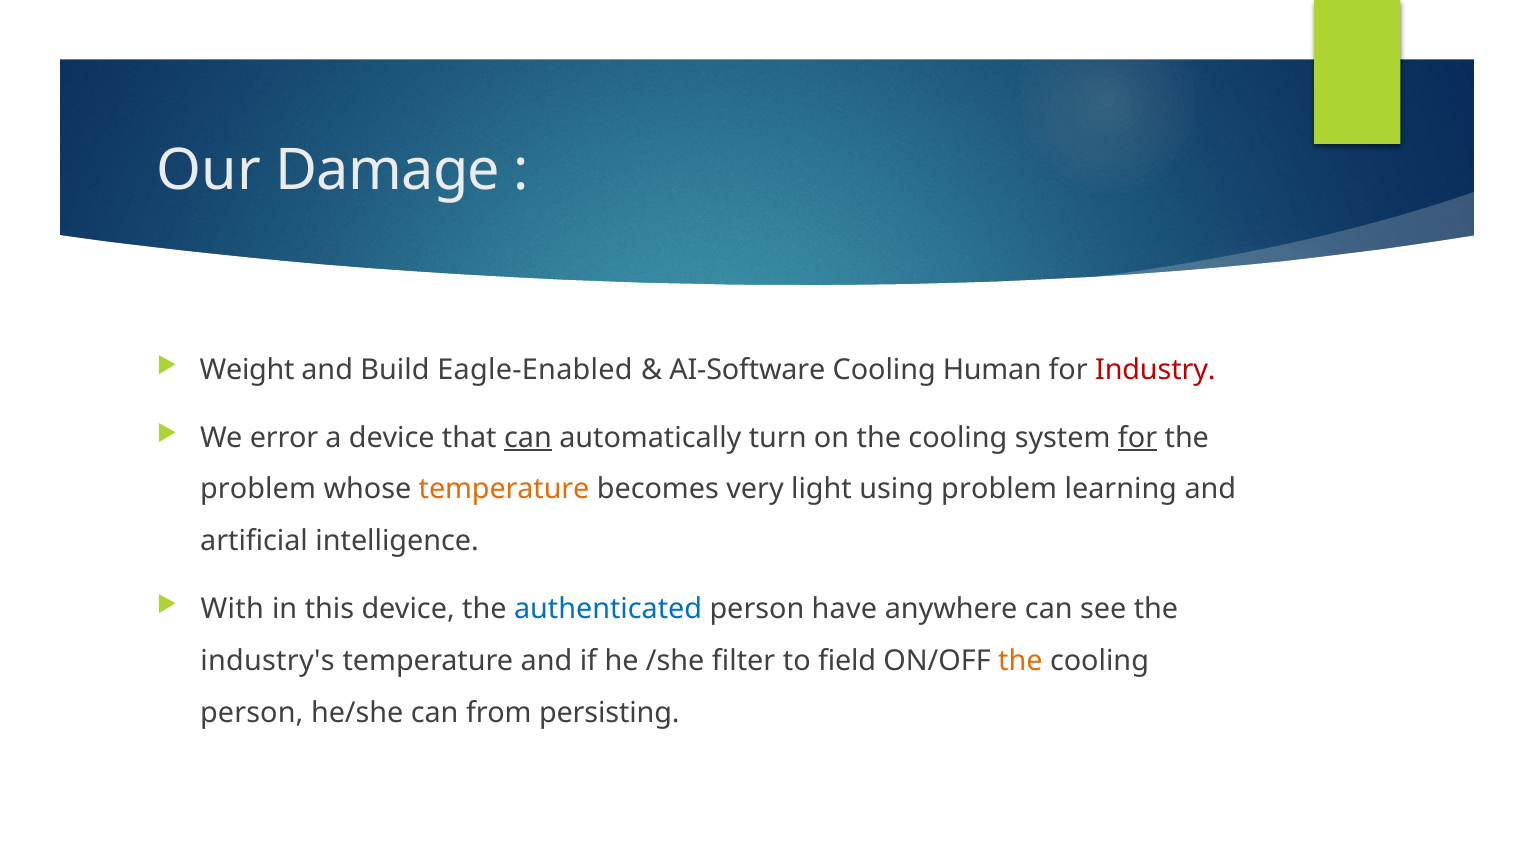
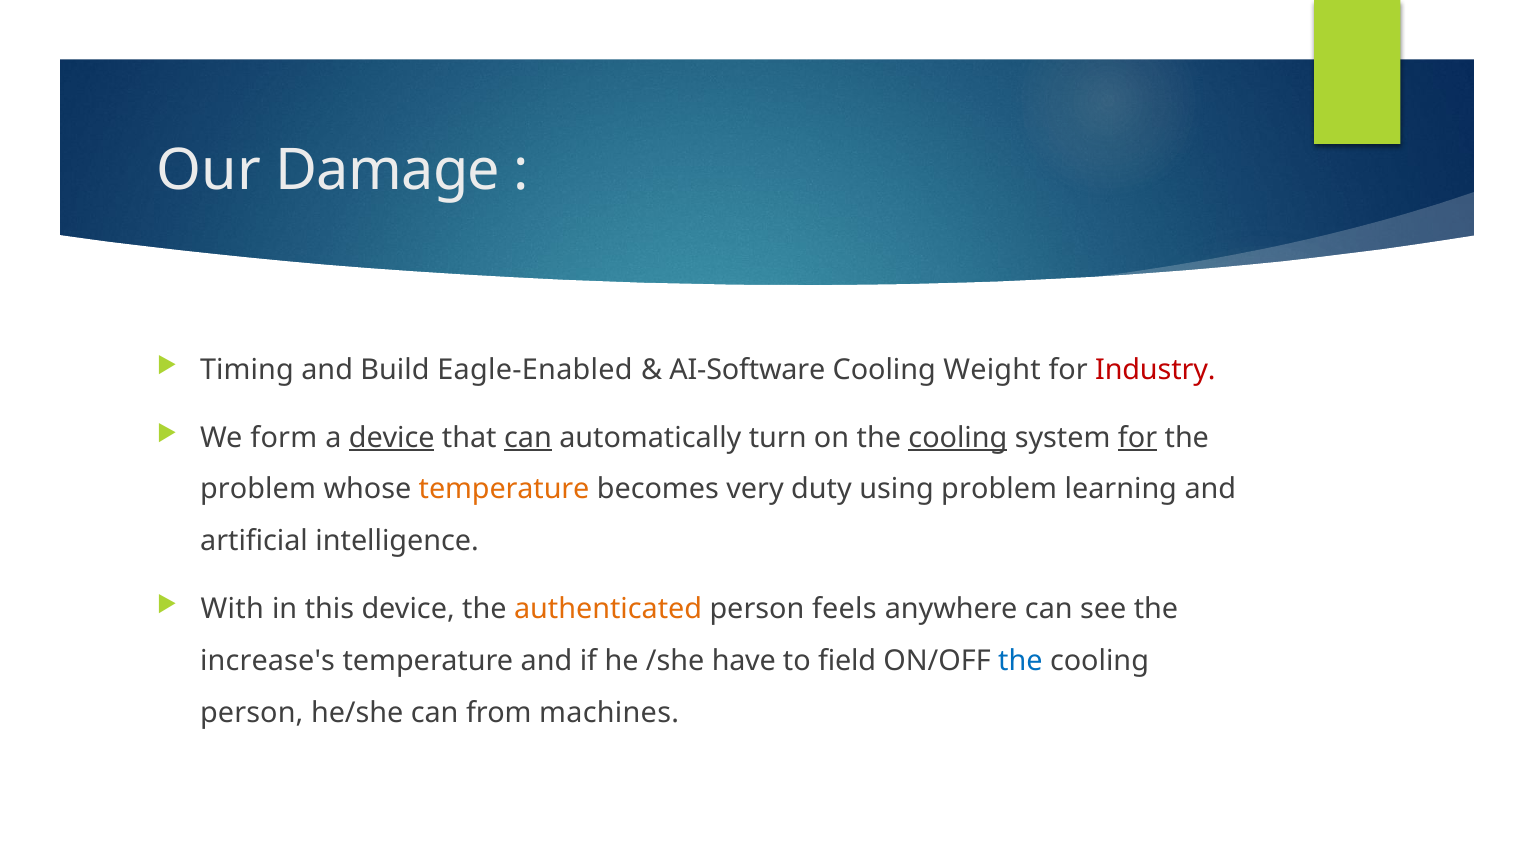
Weight: Weight -> Timing
Human: Human -> Weight
error: error -> form
device at (392, 438) underline: none -> present
cooling at (958, 438) underline: none -> present
light: light -> duty
authenticated colour: blue -> orange
have: have -> feels
industry's: industry's -> increase's
filter: filter -> have
the at (1020, 661) colour: orange -> blue
persisting: persisting -> machines
